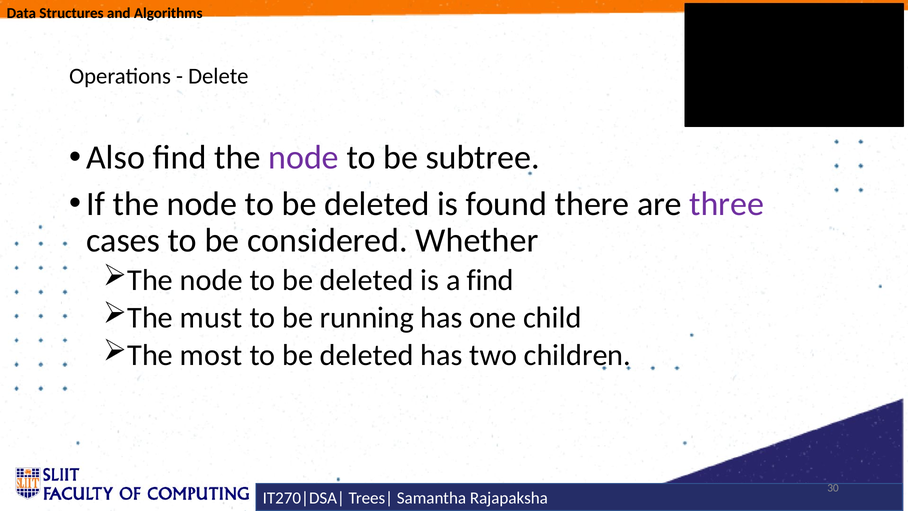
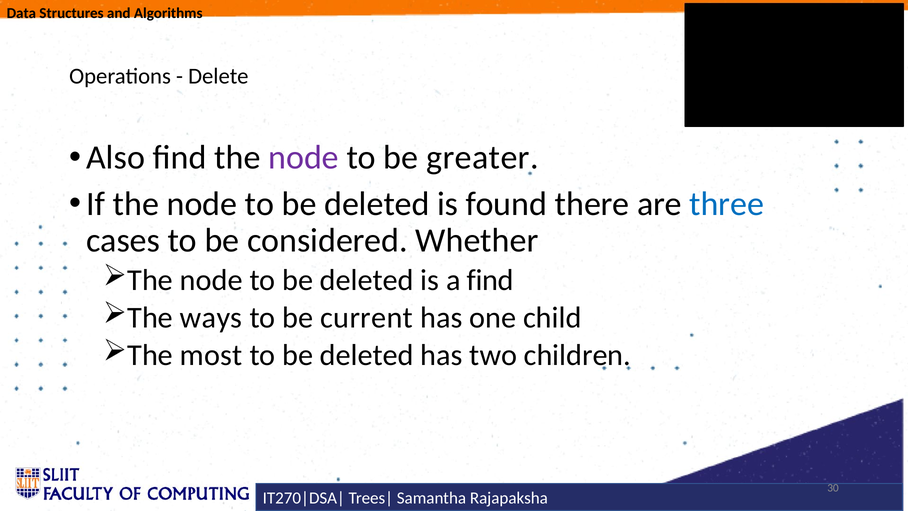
subtree: subtree -> greater
three colour: purple -> blue
must: must -> ways
running: running -> current
